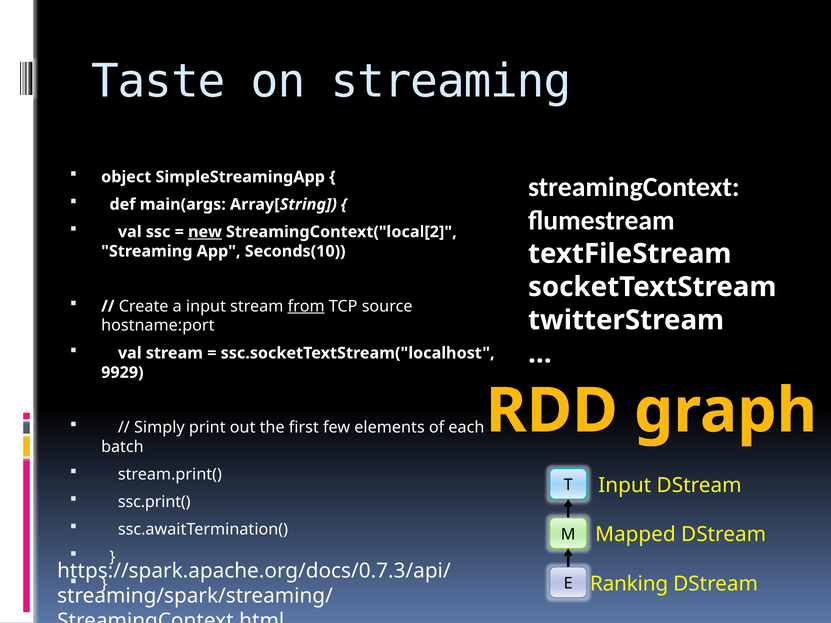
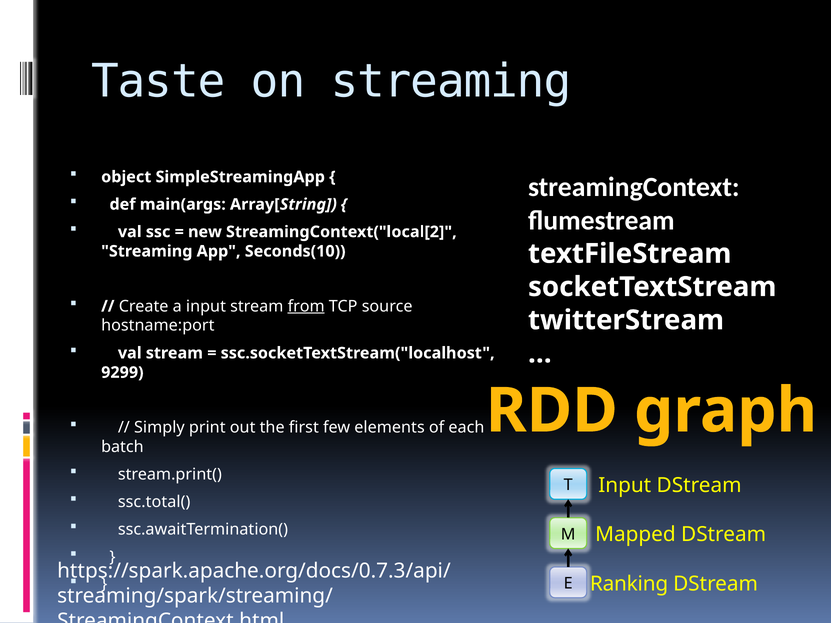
new underline: present -> none
9929: 9929 -> 9299
ssc.print(: ssc.print( -> ssc.total(
